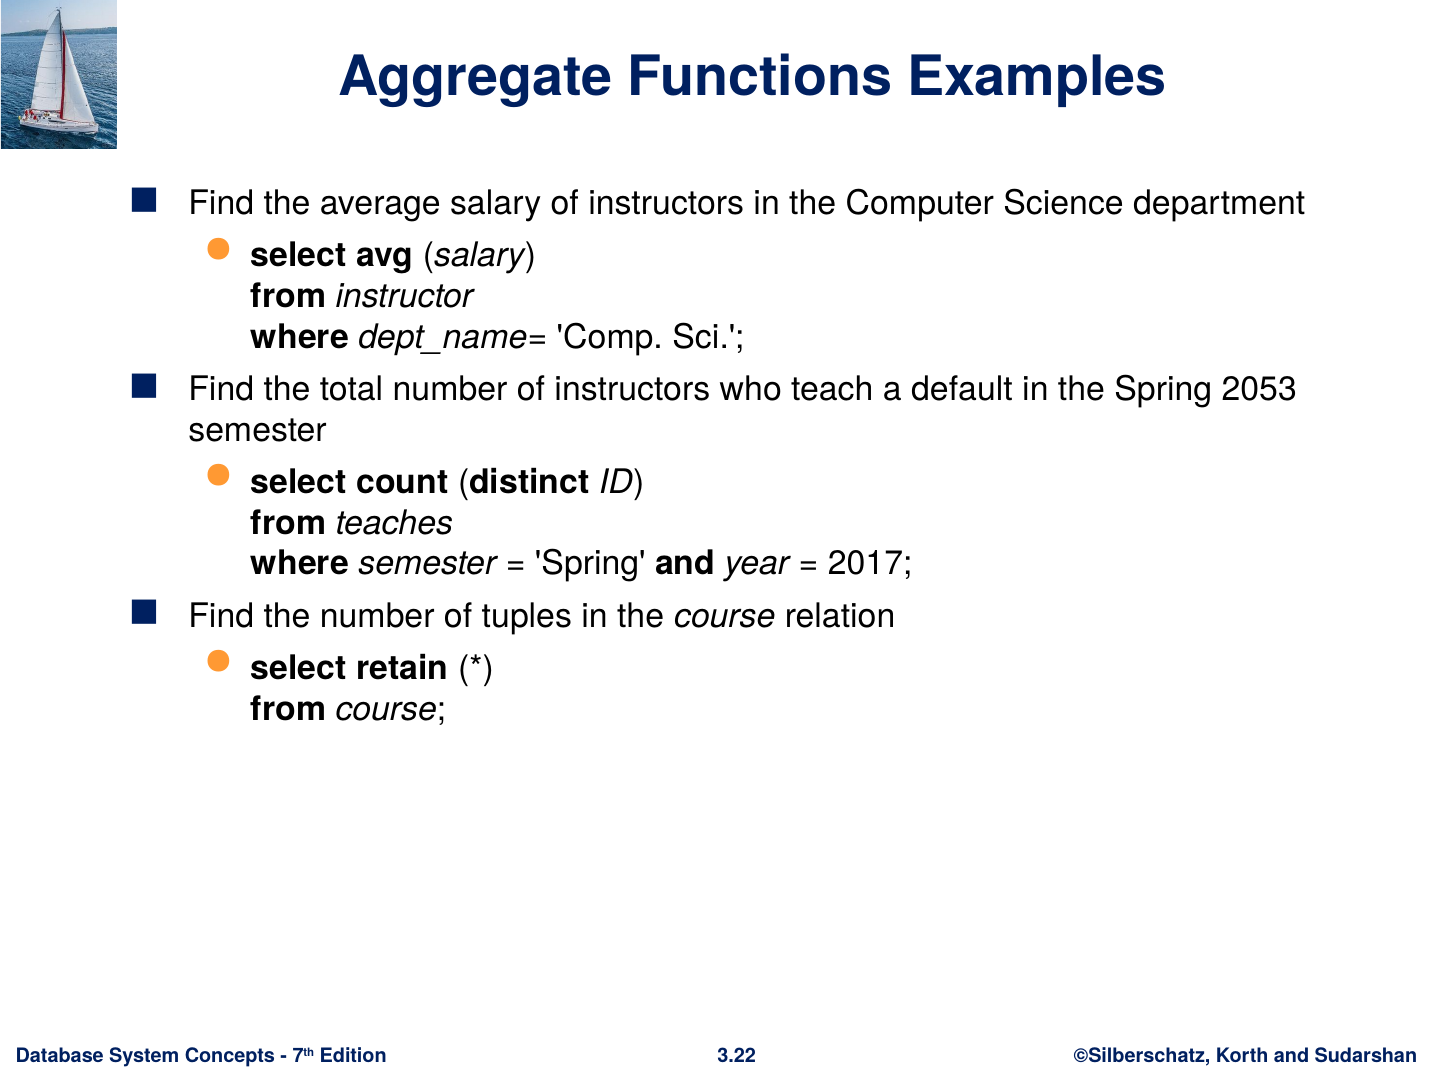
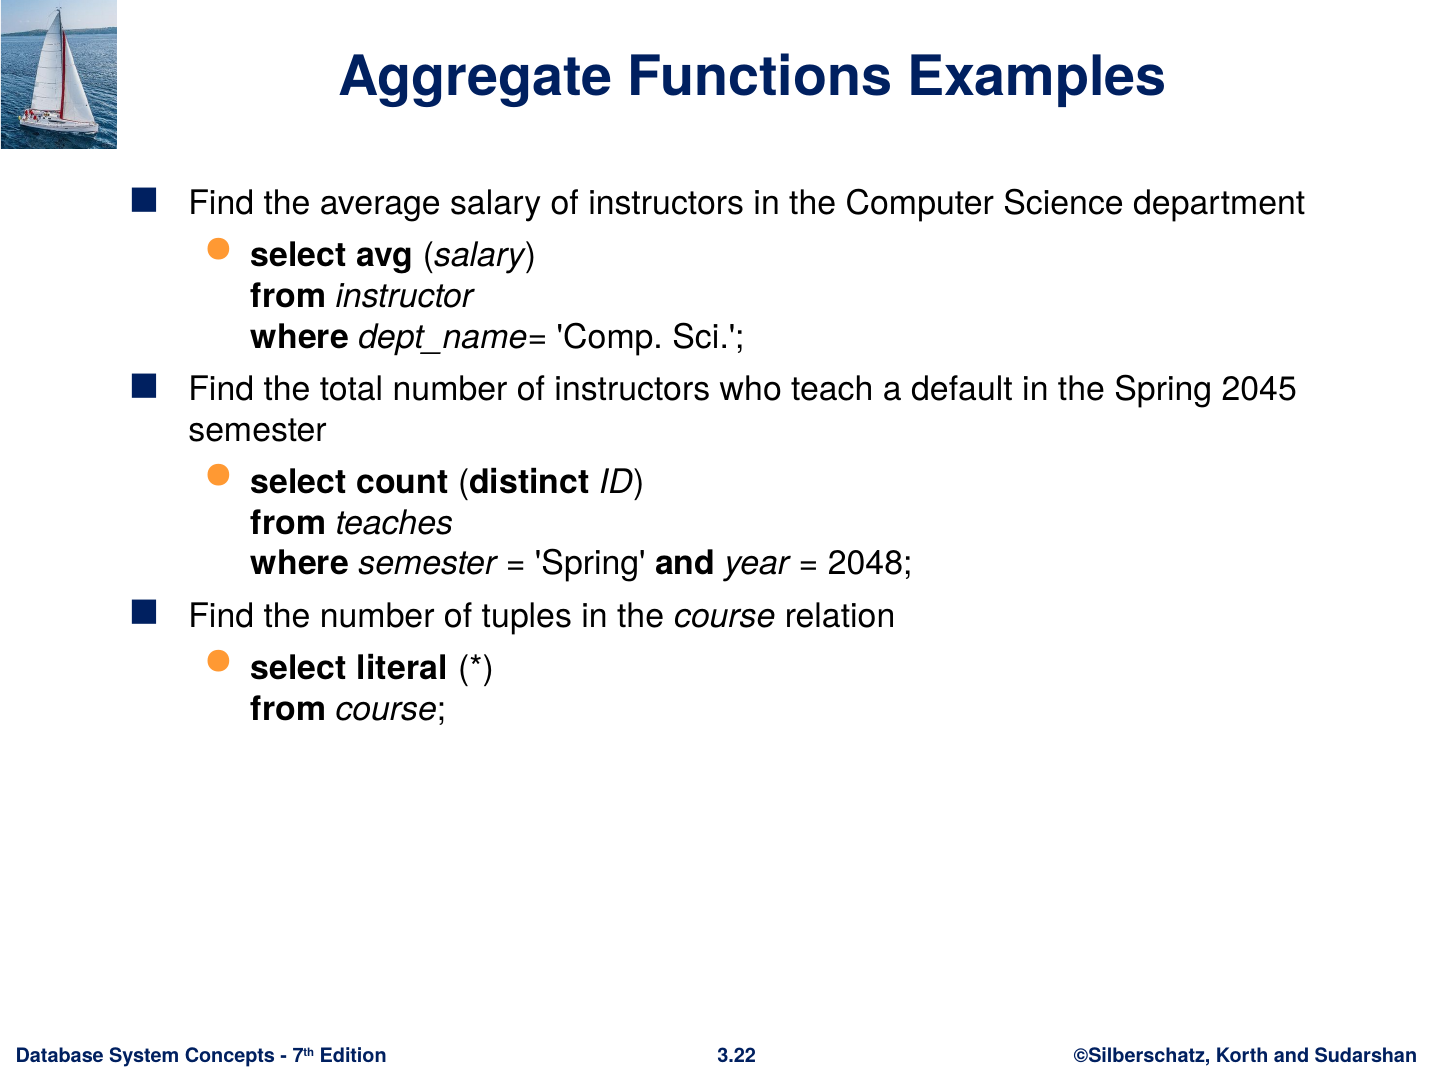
2053: 2053 -> 2045
2017: 2017 -> 2048
retain: retain -> literal
